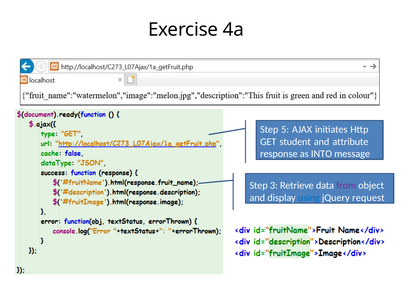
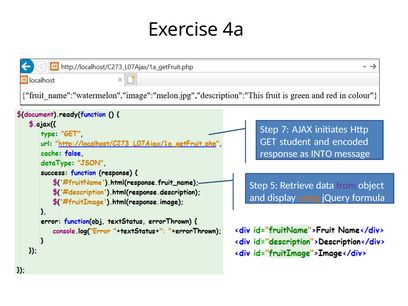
5: 5 -> 7
attribute: attribute -> encoded
3: 3 -> 5
using colour: blue -> orange
request: request -> formula
